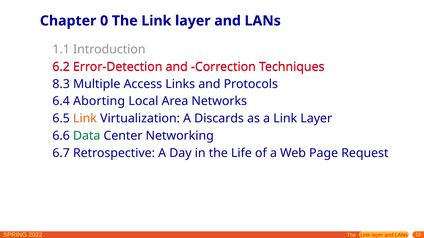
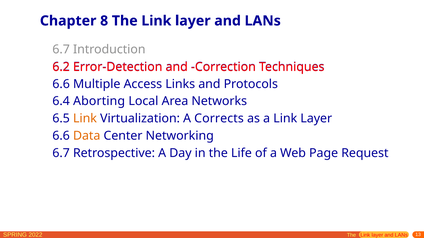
0: 0 -> 8
1.1 at (61, 50): 1.1 -> 6.7
8.3 at (61, 84): 8.3 -> 6.6
Discards: Discards -> Corrects
Data colour: green -> orange
